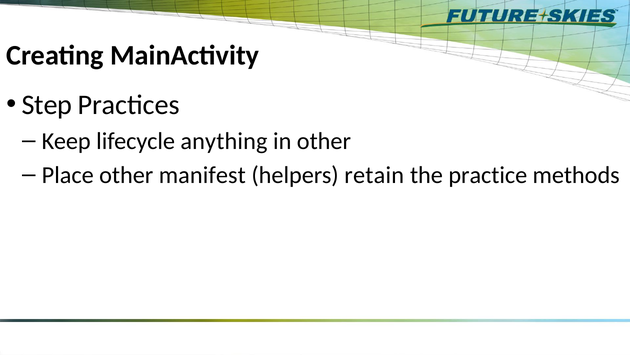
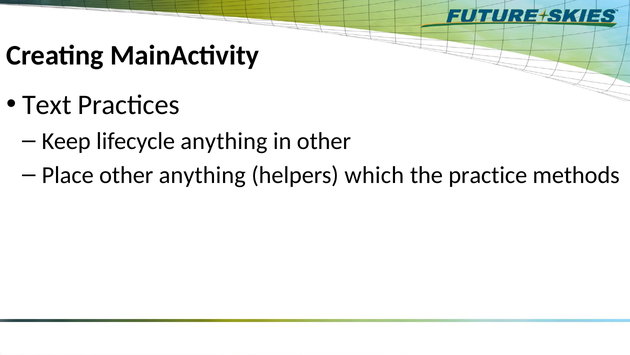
Step: Step -> Text
other manifest: manifest -> anything
retain: retain -> which
